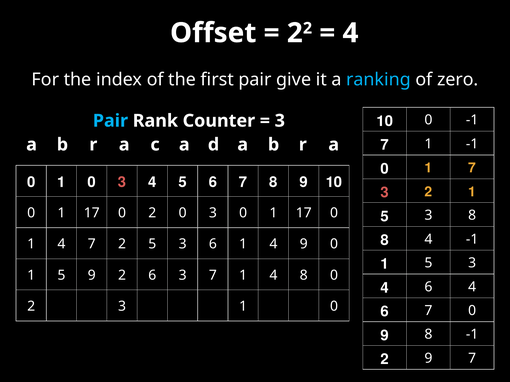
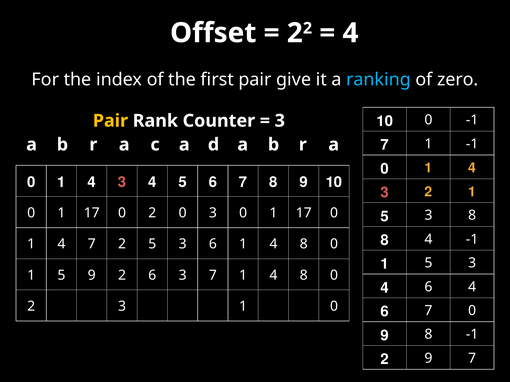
Pair at (110, 121) colour: light blue -> yellow
7 at (472, 168): 7 -> 4
0 at (92, 182): 0 -> 4
6 1 4 9: 9 -> 8
